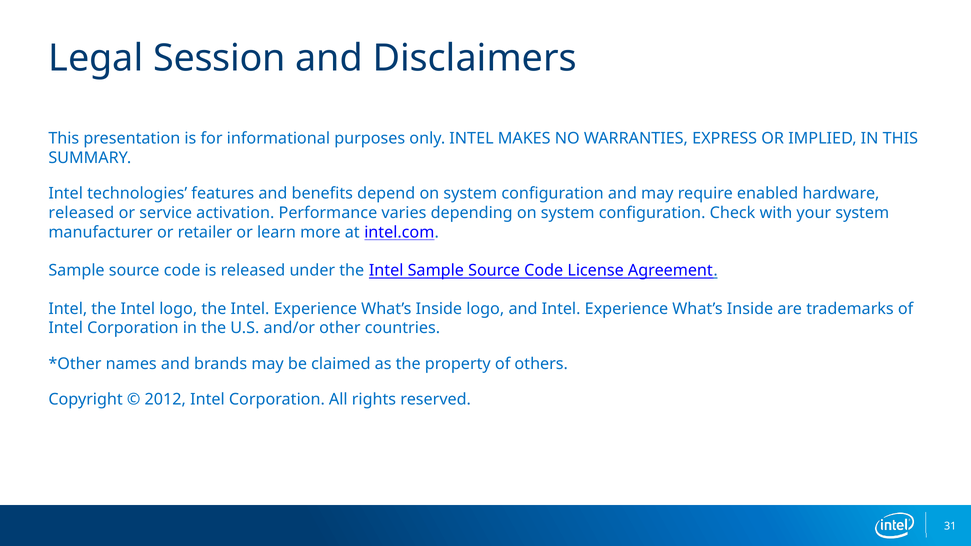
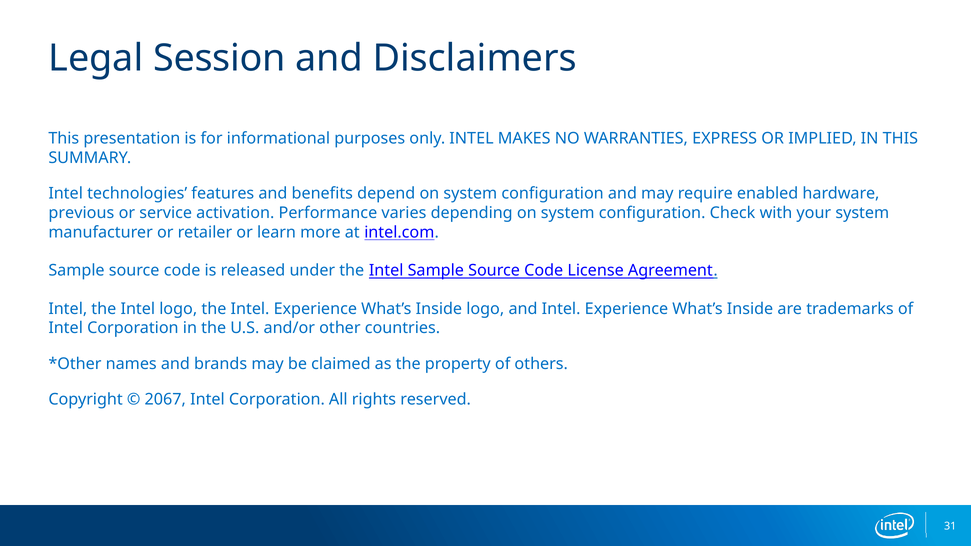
released at (81, 213): released -> previous
2012: 2012 -> 2067
